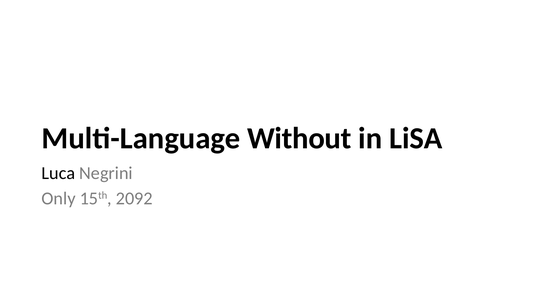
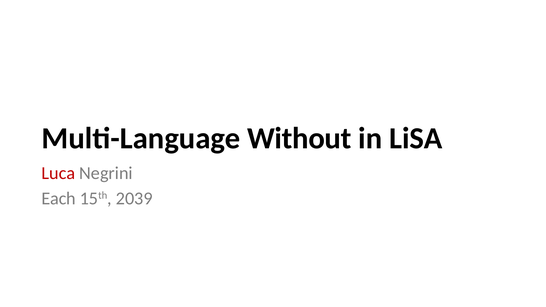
Luca colour: black -> red
Only: Only -> Each
2092: 2092 -> 2039
